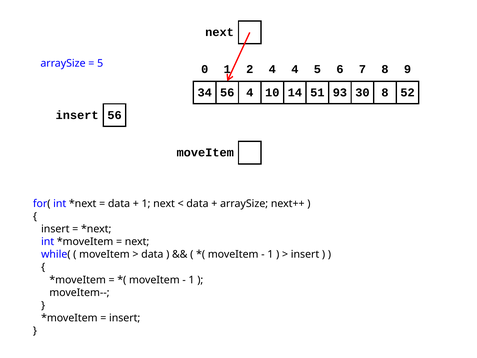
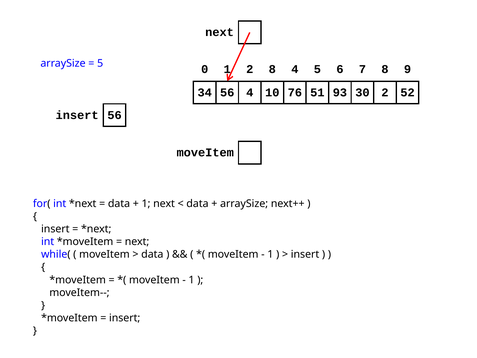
2 4: 4 -> 8
14: 14 -> 76
30 8: 8 -> 2
